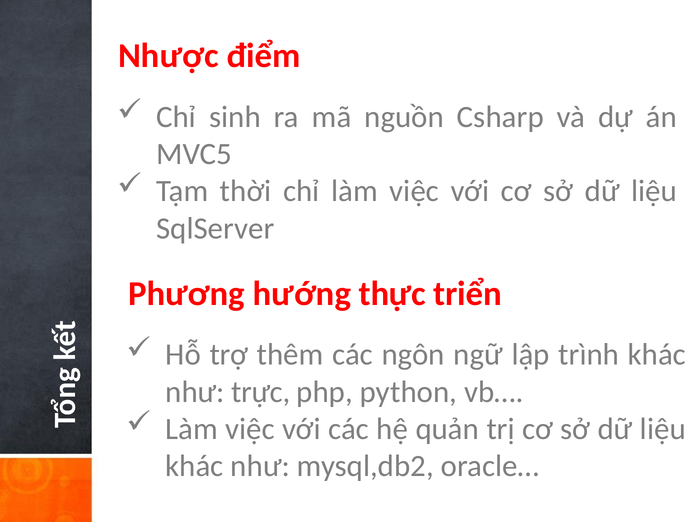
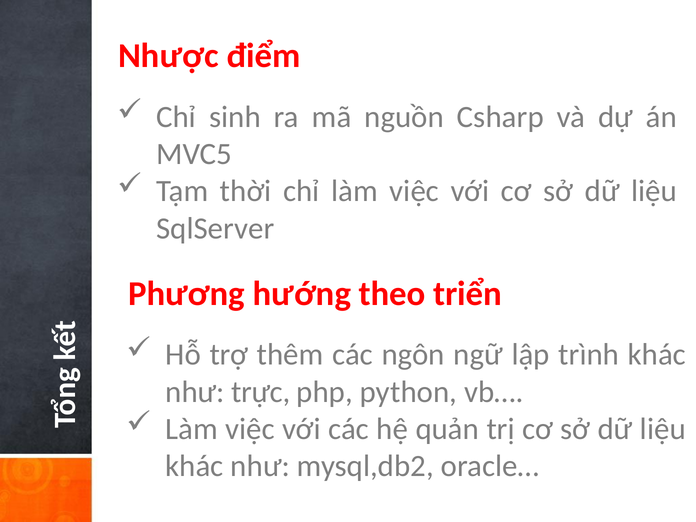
thực: thực -> theo
